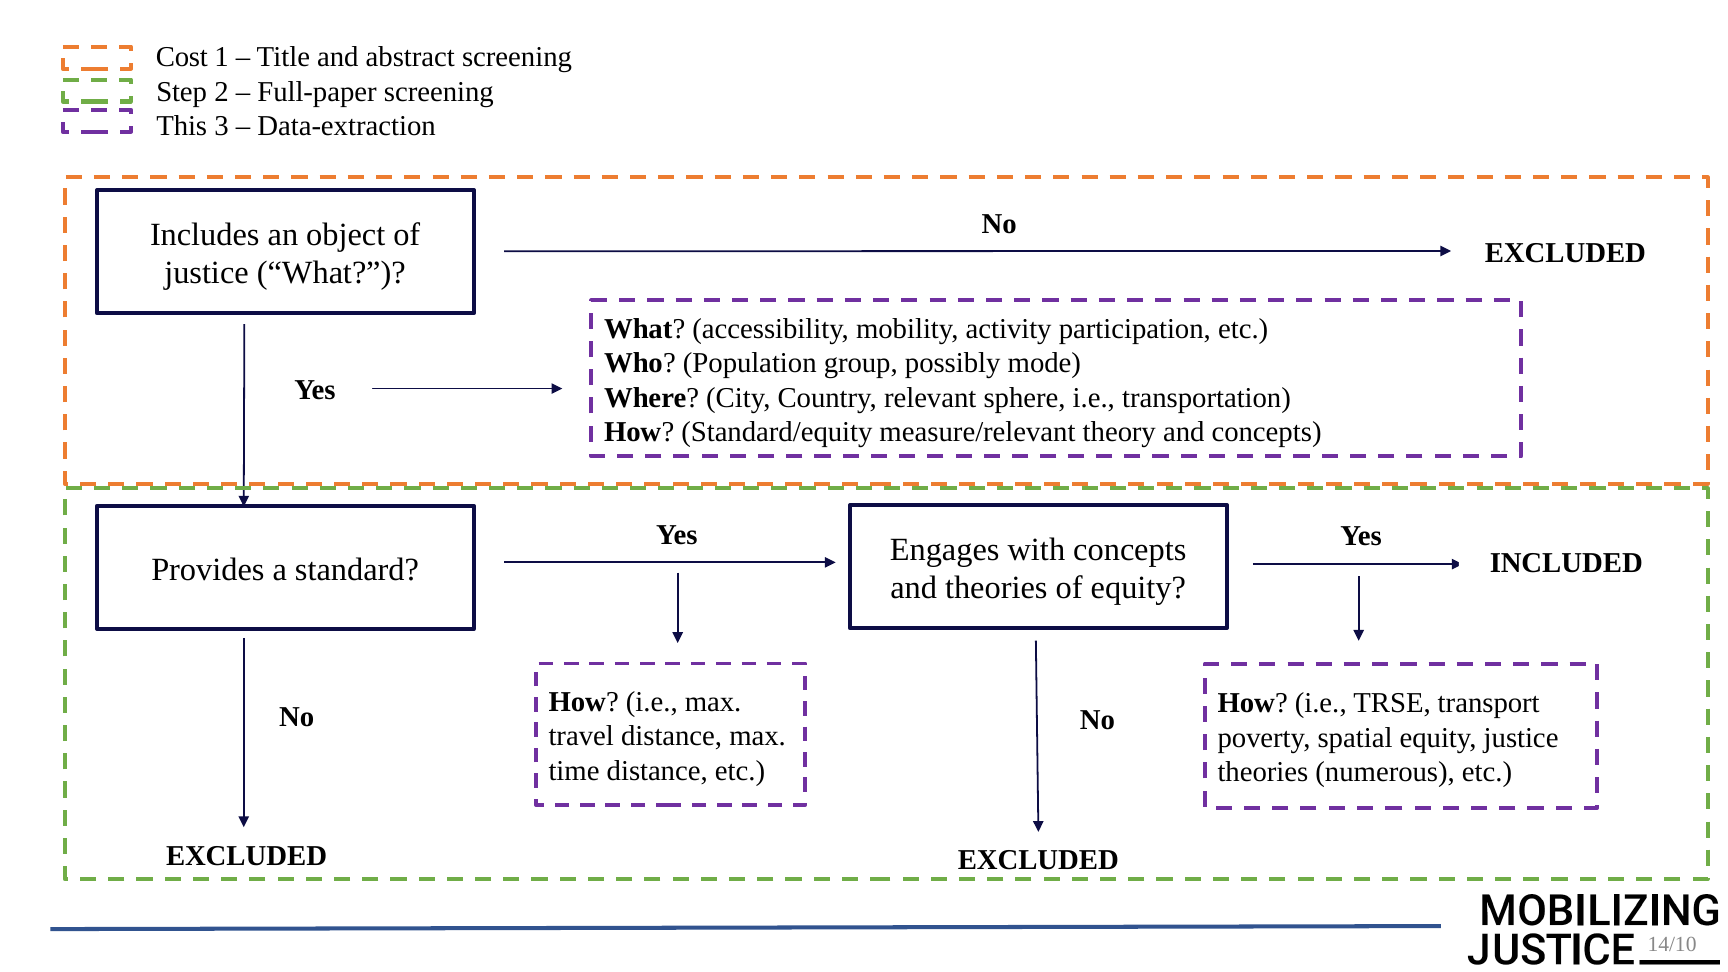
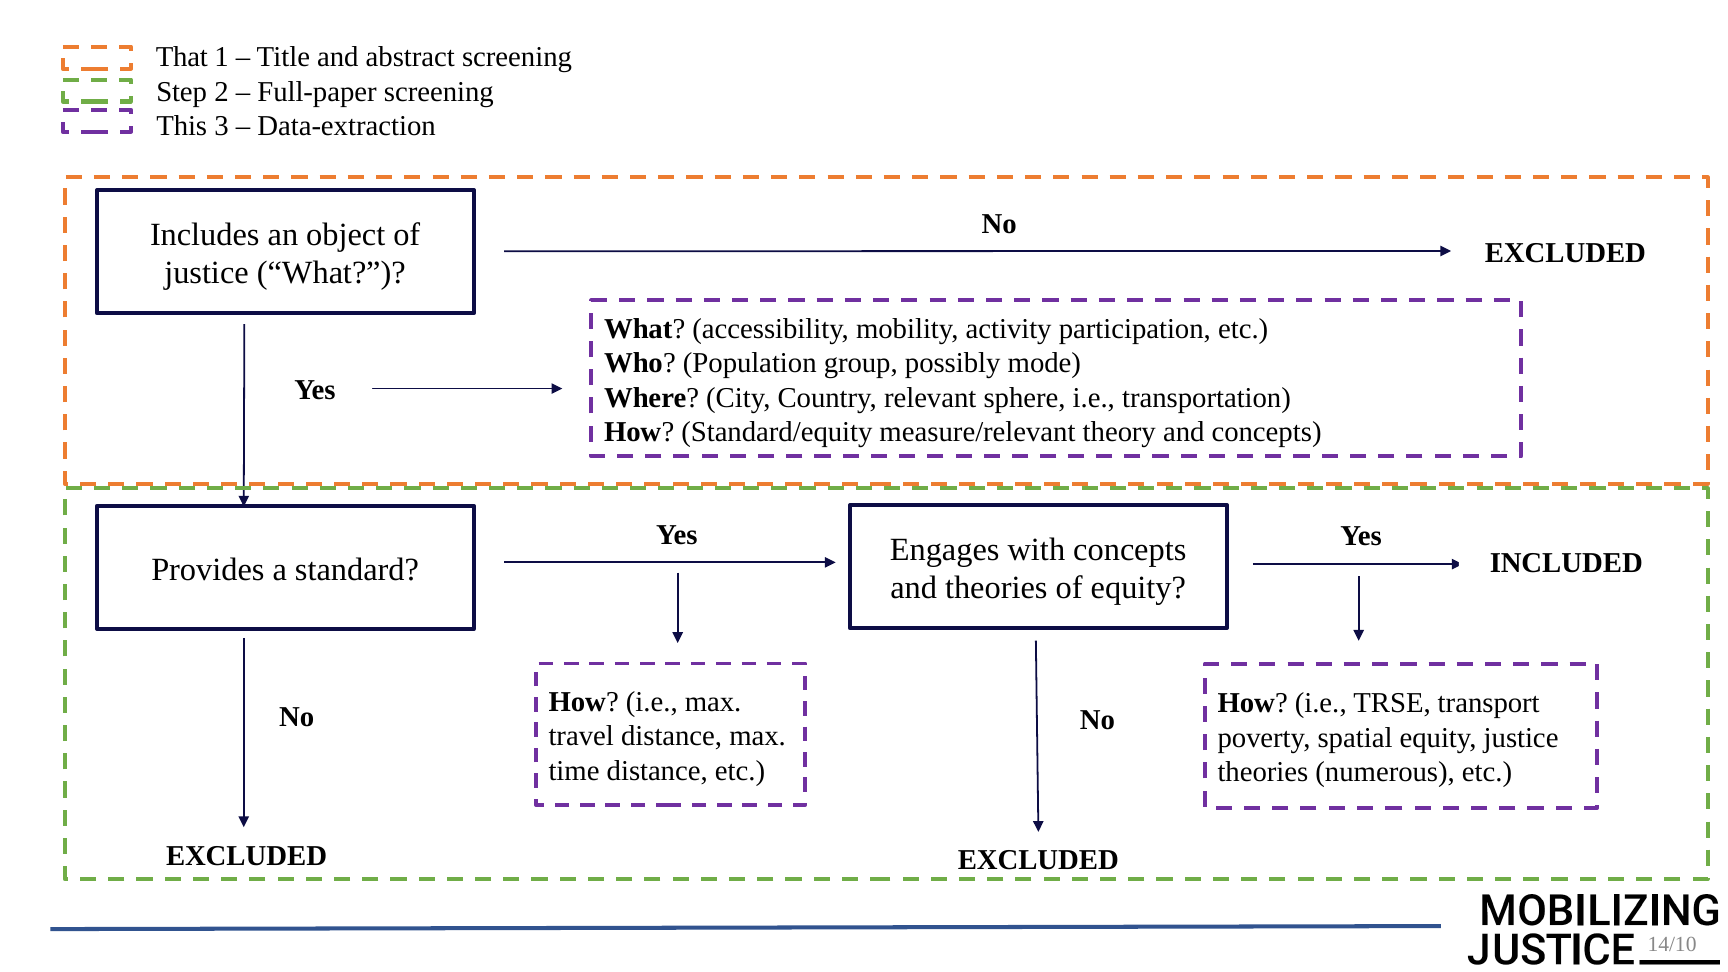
Cost: Cost -> That
